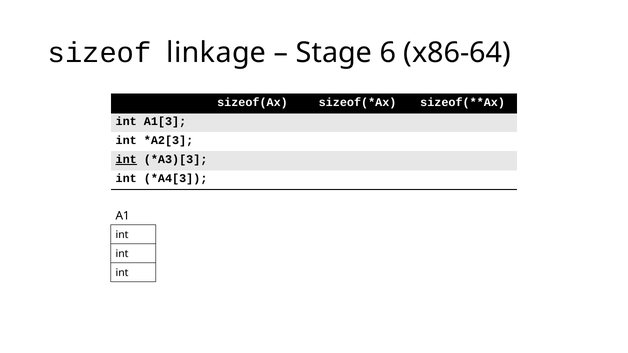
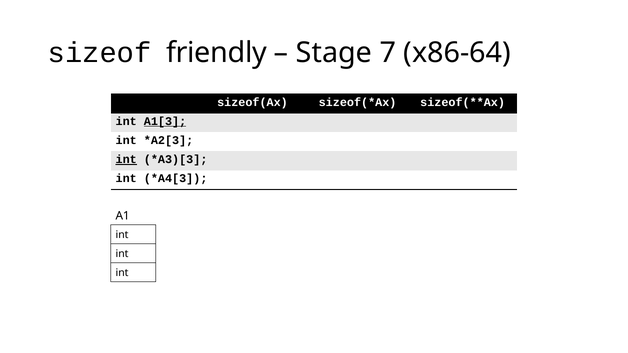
linkage: linkage -> friendly
6: 6 -> 7
A1[3 underline: none -> present
